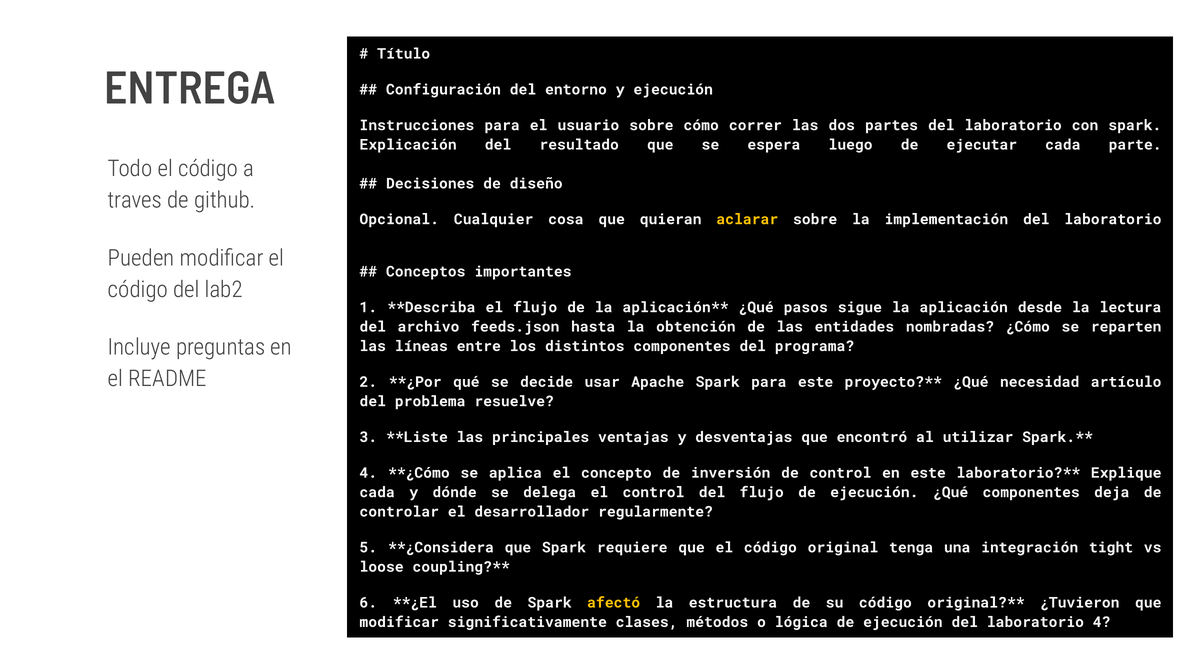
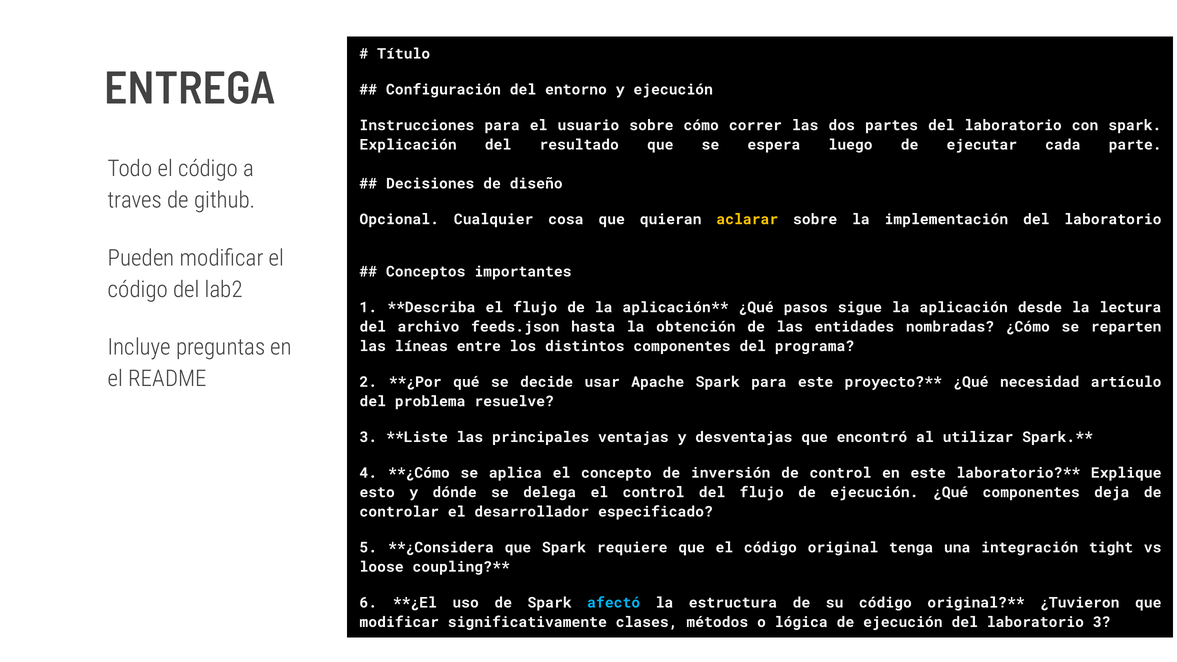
cada at (377, 492): cada -> esto
regularmente: regularmente -> especificado
afectó colour: yellow -> light blue
laboratorio 4: 4 -> 3
